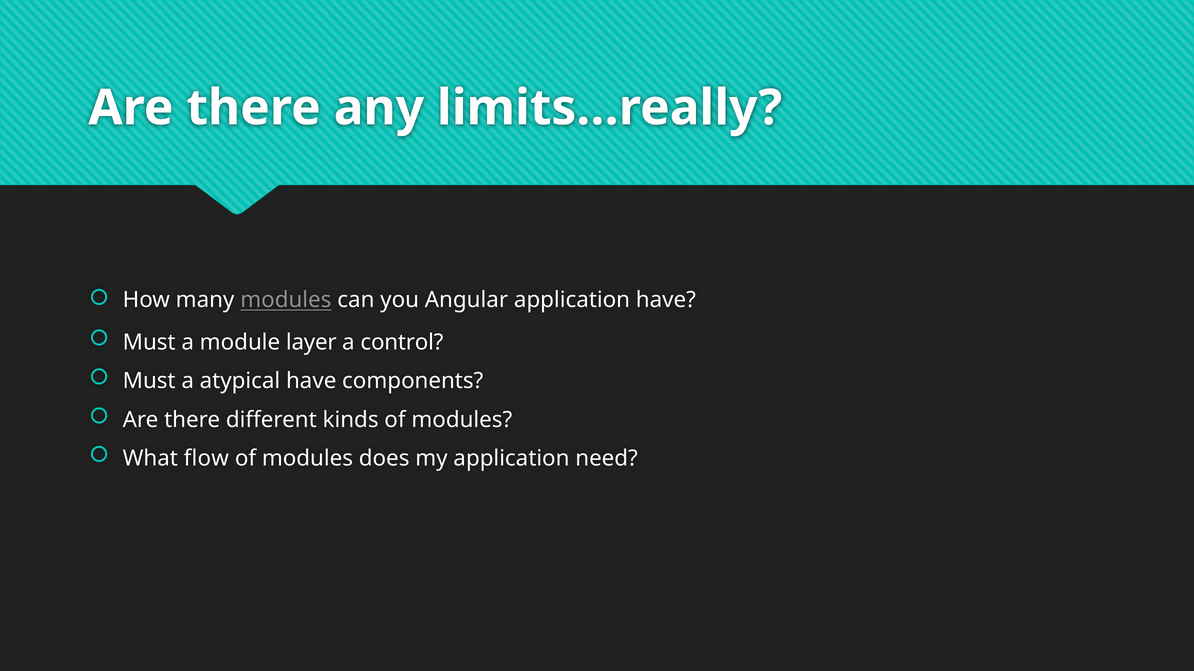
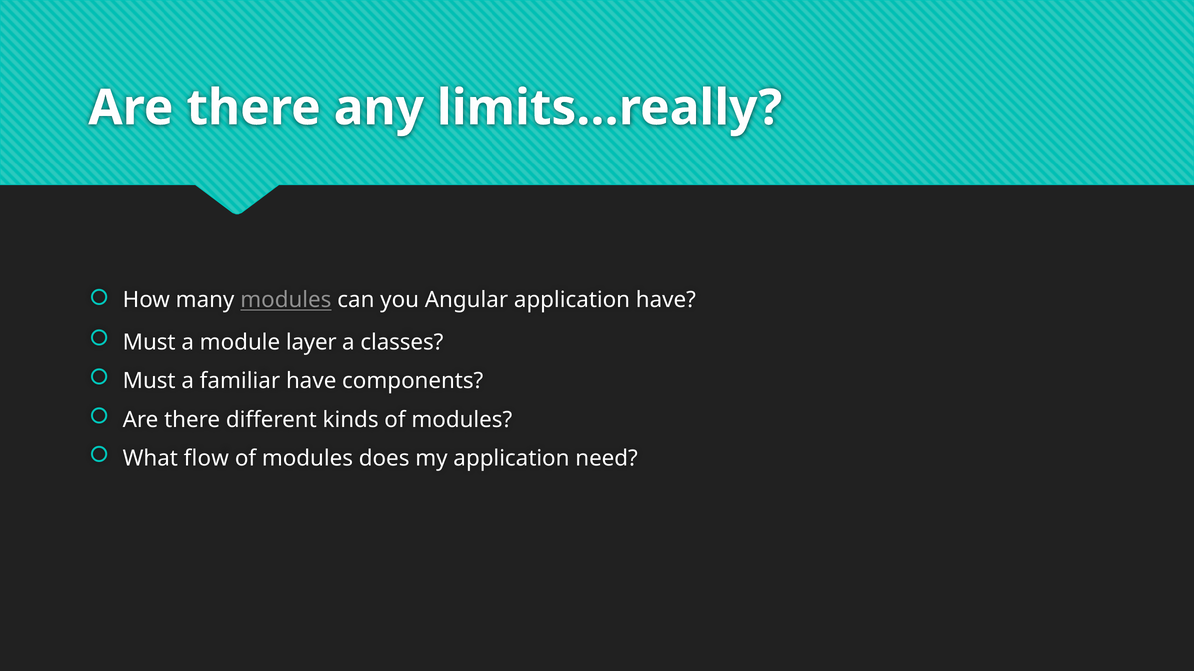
control: control -> classes
atypical: atypical -> familiar
